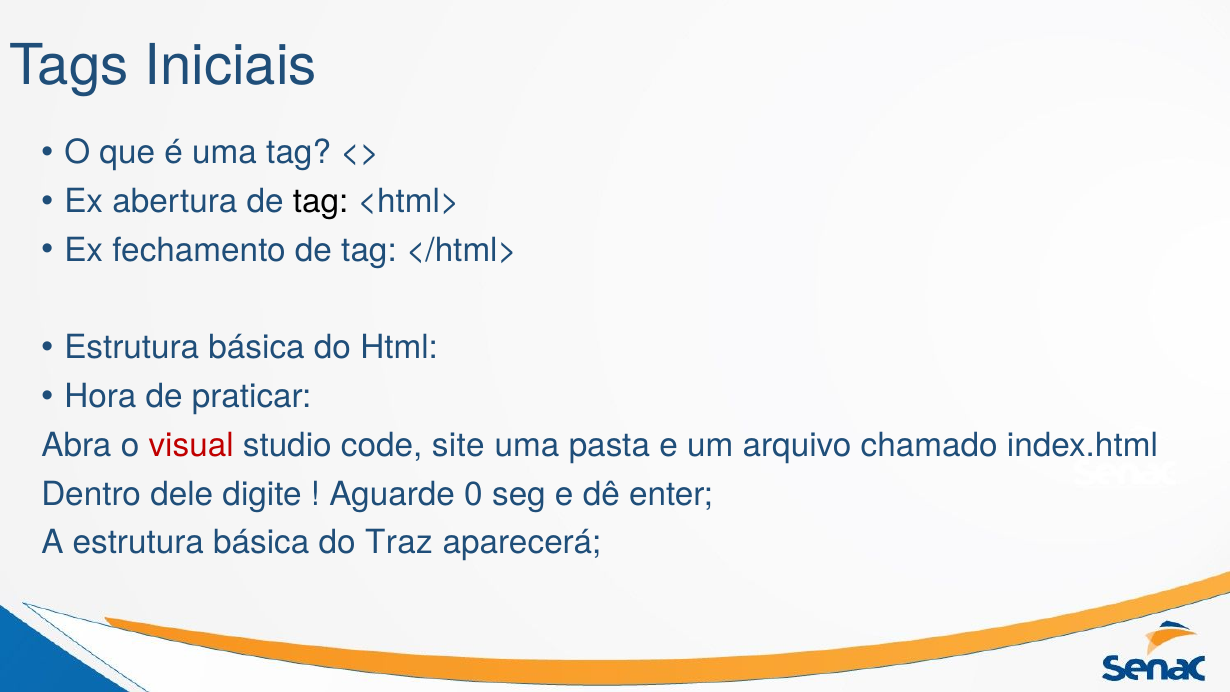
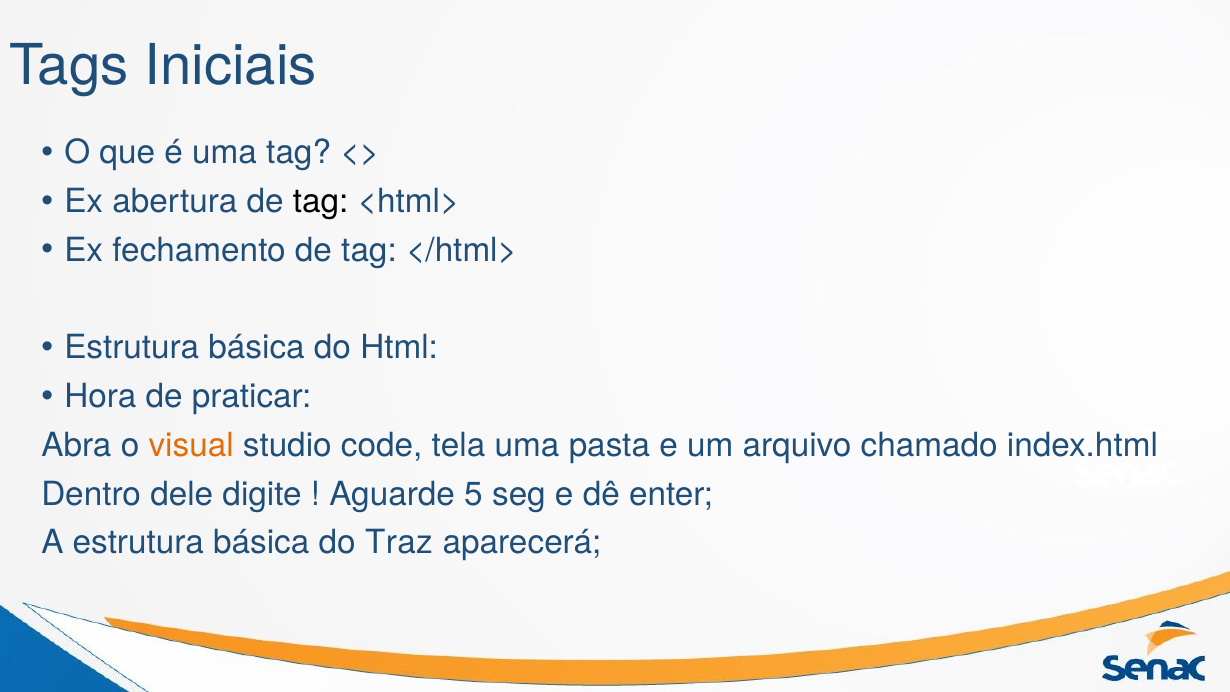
visual colour: red -> orange
site: site -> tela
0: 0 -> 5
